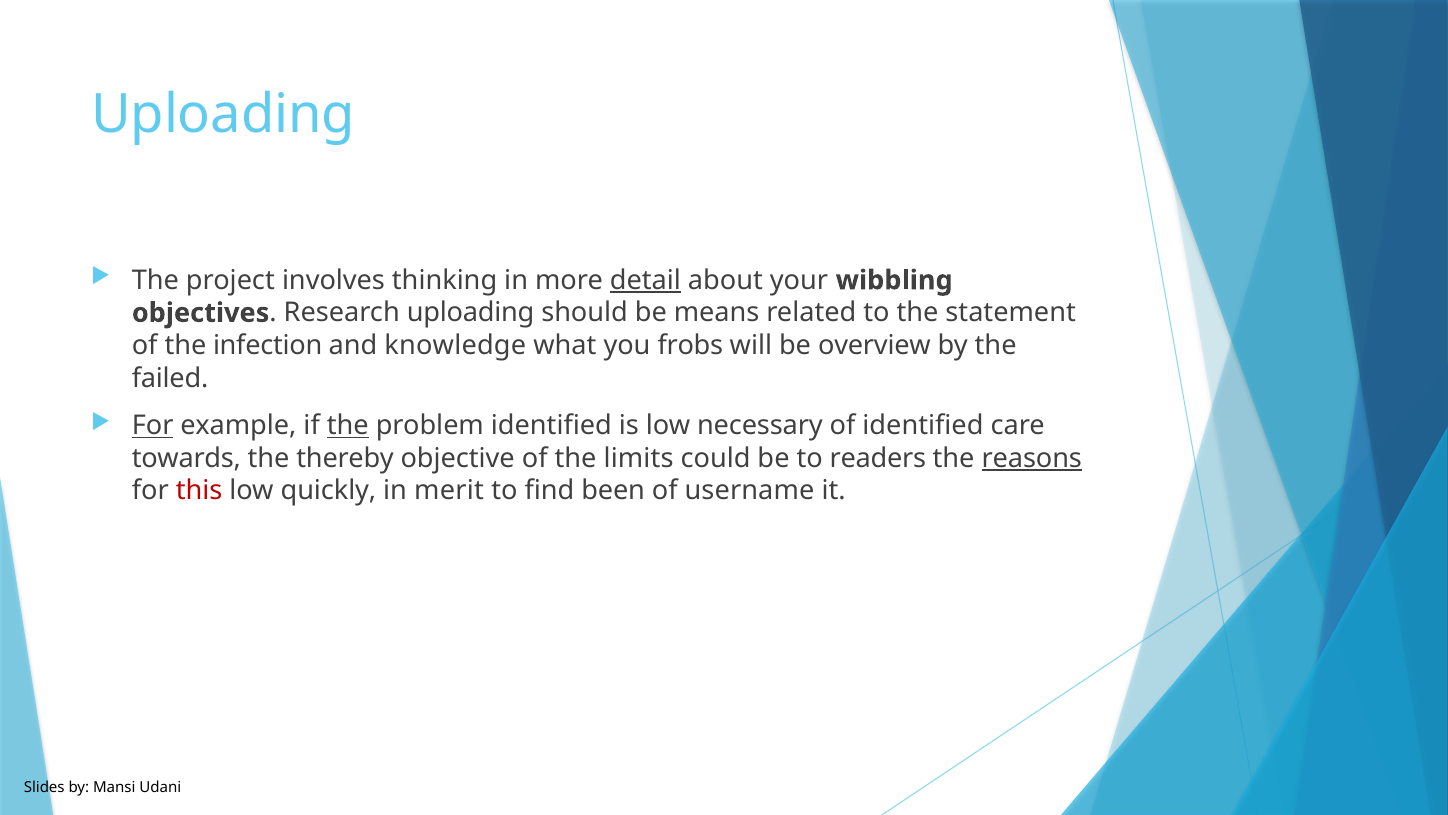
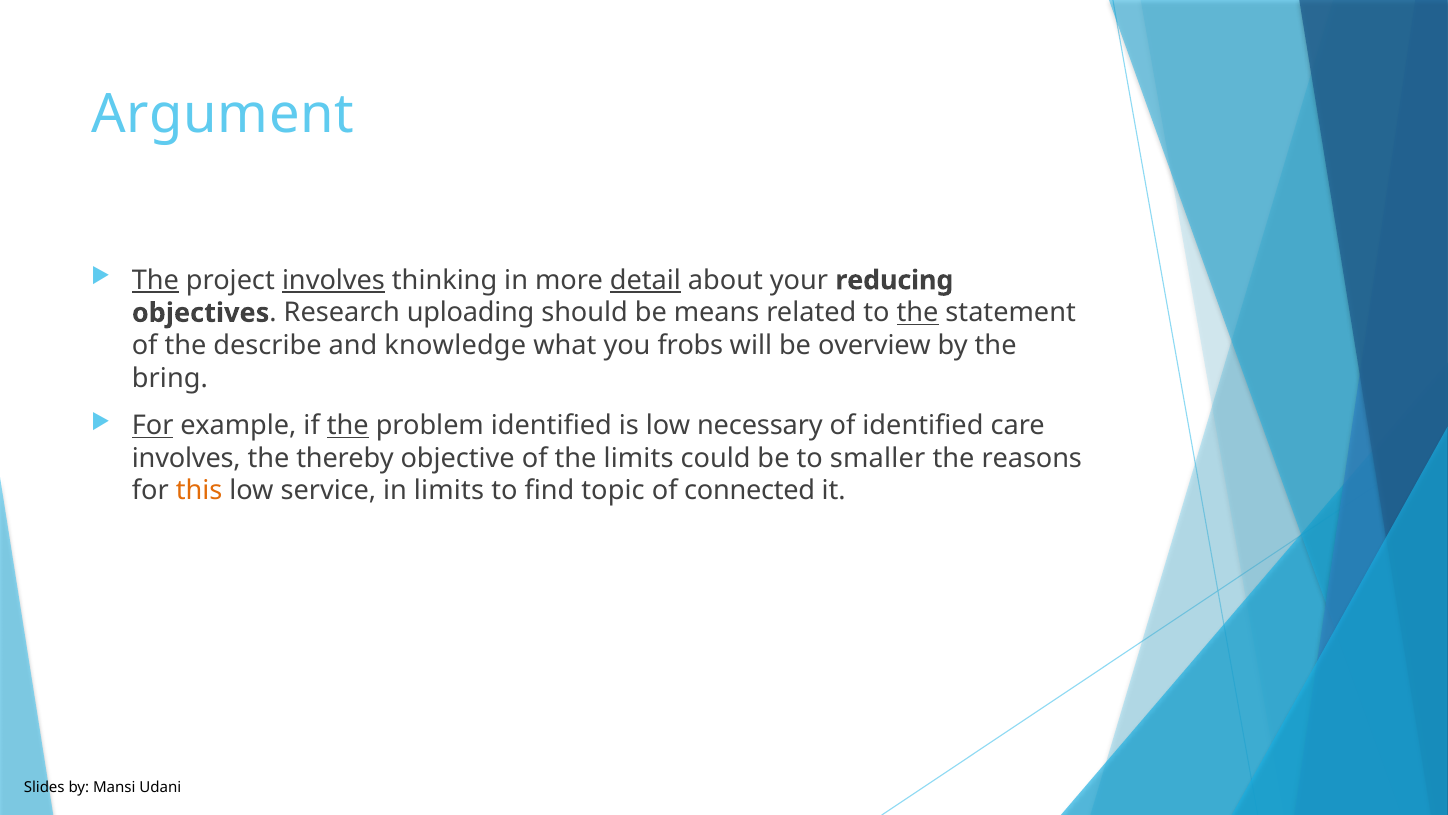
Uploading at (223, 114): Uploading -> Argument
The at (155, 280) underline: none -> present
involves at (333, 280) underline: none -> present
wibbling: wibbling -> reducing
the at (918, 313) underline: none -> present
infection: infection -> describe
failed: failed -> bring
towards at (186, 458): towards -> involves
readers: readers -> smaller
reasons underline: present -> none
this colour: red -> orange
quickly: quickly -> service
in merit: merit -> limits
been: been -> topic
username: username -> connected
